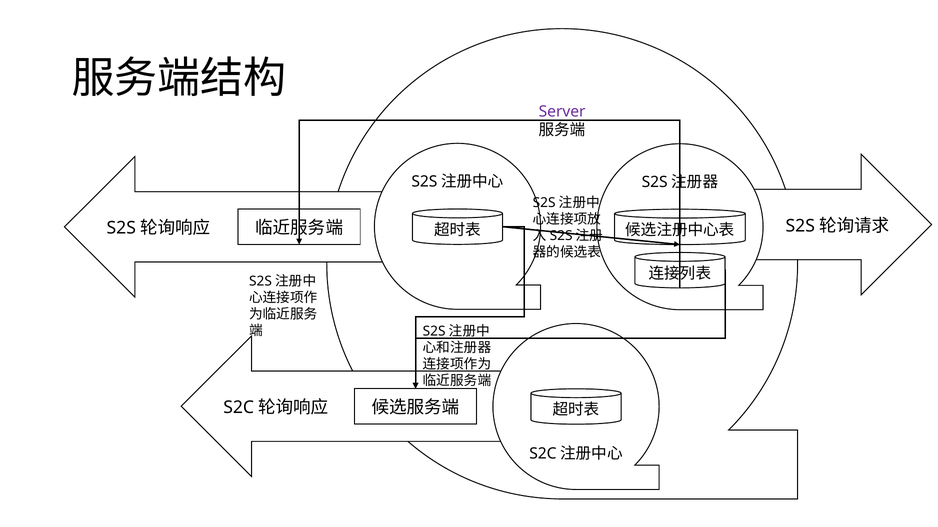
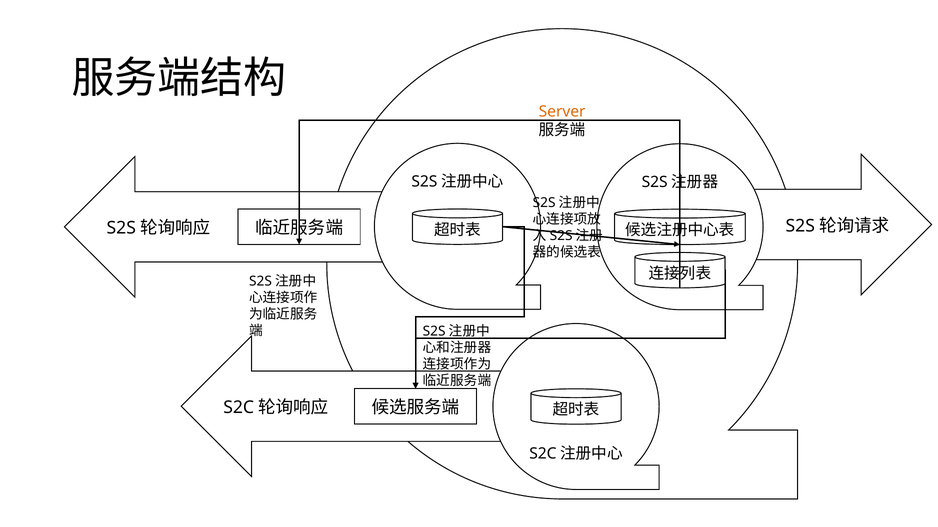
Server colour: purple -> orange
